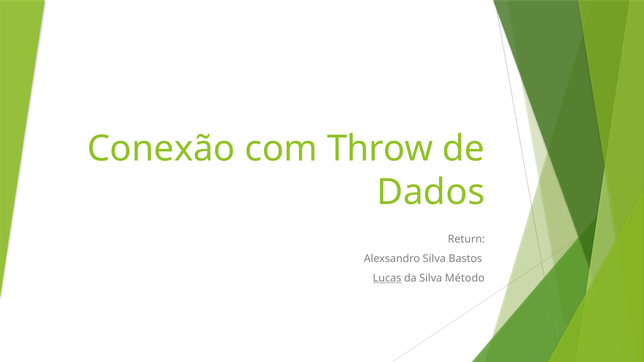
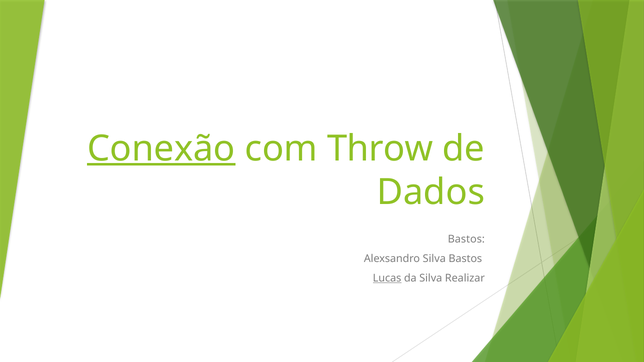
Conexão underline: none -> present
Return at (466, 239): Return -> Bastos
Método: Método -> Realizar
